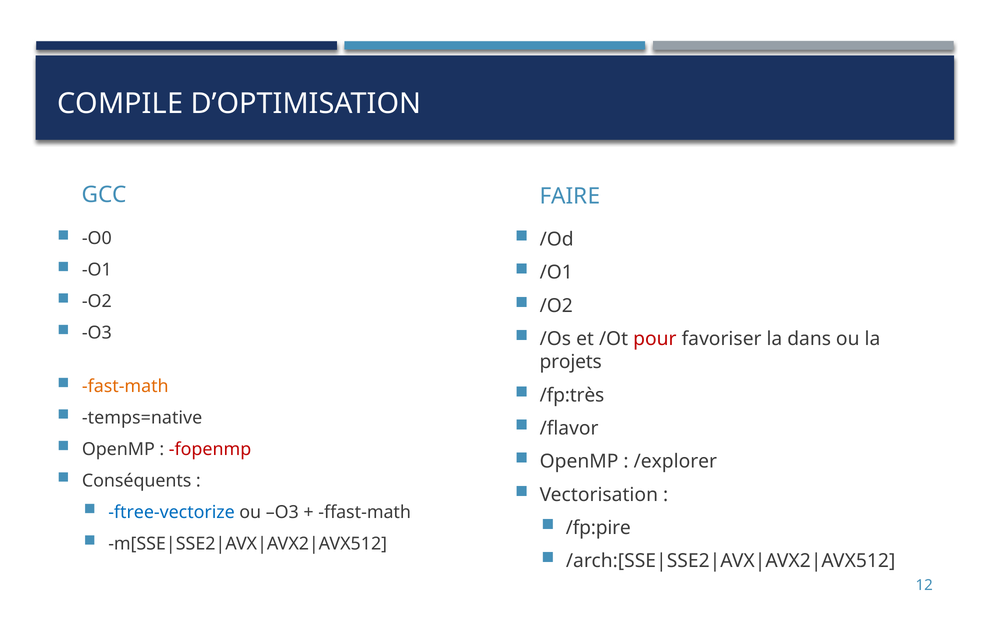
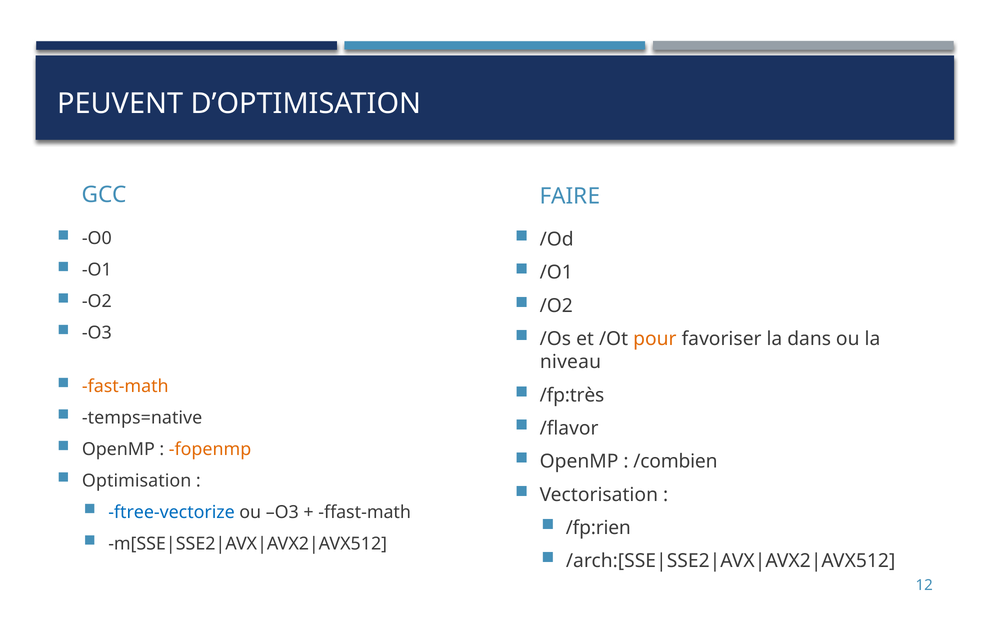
COMPILE: COMPILE -> PEUVENT
pour colour: red -> orange
projets: projets -> niveau
fopenmp colour: red -> orange
/explorer: /explorer -> /combien
Conséquents: Conséquents -> Optimisation
/fp:pire: /fp:pire -> /fp:rien
